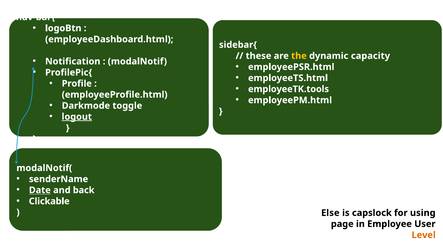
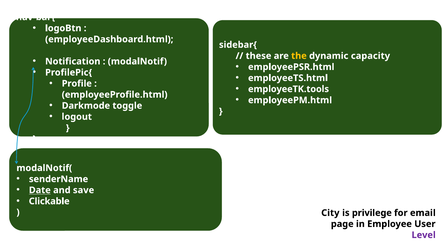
logout underline: present -> none
back: back -> save
Else: Else -> City
capslock: capslock -> privilege
using: using -> email
Level colour: orange -> purple
